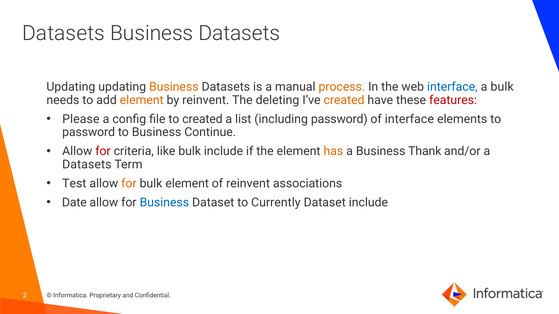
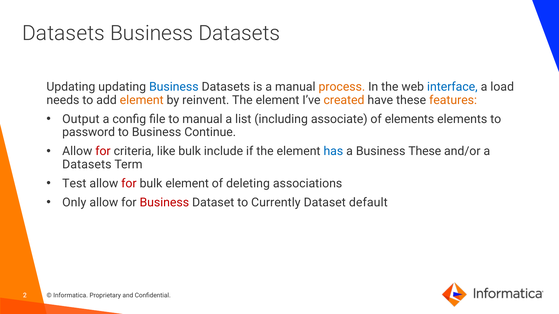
Business at (174, 87) colour: orange -> blue
a bulk: bulk -> load
deleting at (277, 100): deleting -> element
features colour: red -> orange
Please: Please -> Output
to created: created -> manual
including password: password -> associate
of interface: interface -> elements
has colour: orange -> blue
Business Thank: Thank -> These
for at (129, 184) colour: orange -> red
of reinvent: reinvent -> deleting
Date: Date -> Only
Business at (164, 203) colour: blue -> red
Dataset include: include -> default
